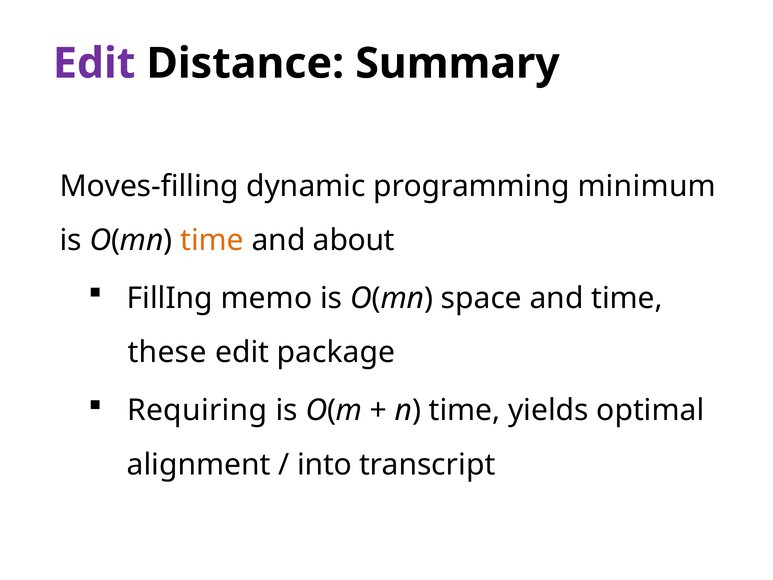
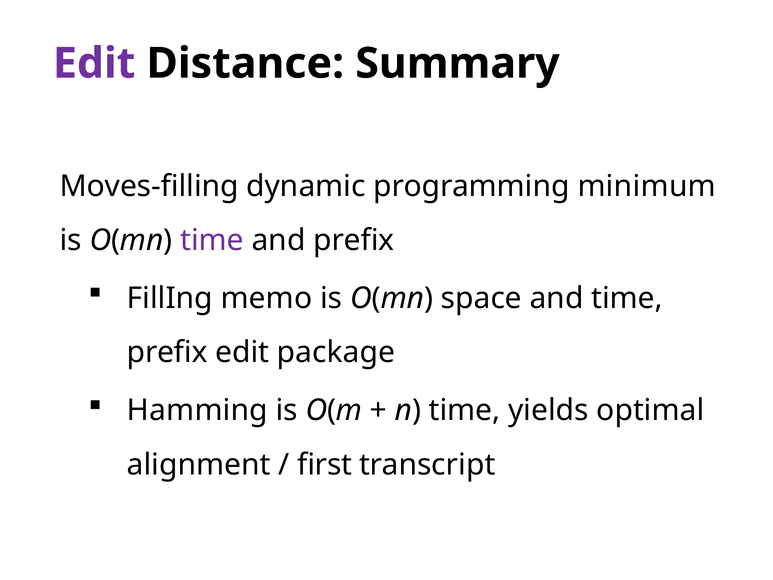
time at (212, 240) colour: orange -> purple
and about: about -> preﬁx
these at (167, 352): these -> preﬁx
Requiring: Requiring -> Hamming
into: into -> ﬁrst
